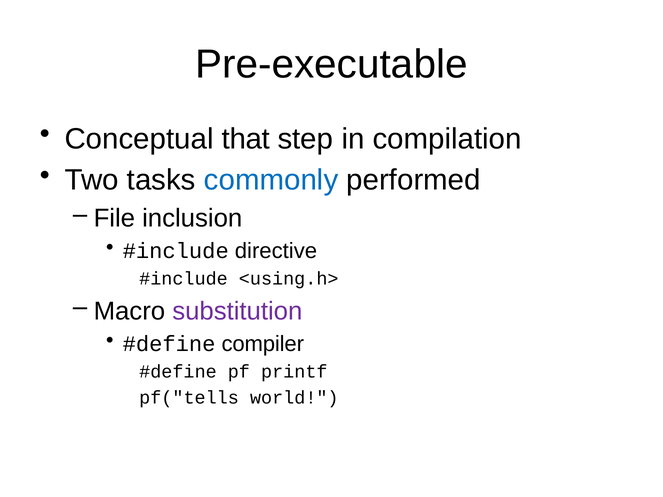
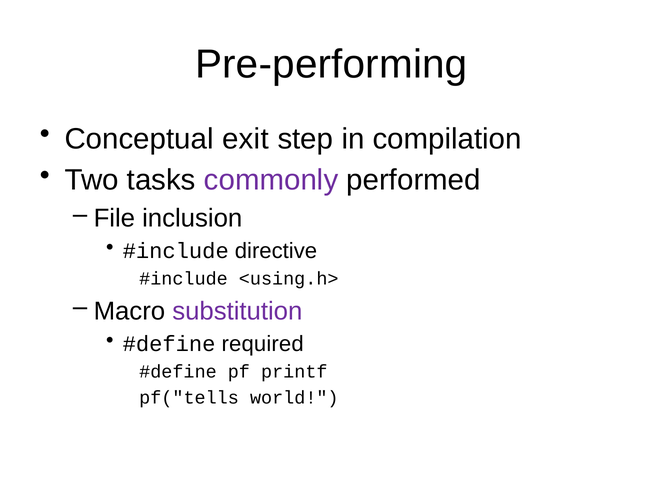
Pre-executable: Pre-executable -> Pre-performing
that: that -> exit
commonly colour: blue -> purple
compiler: compiler -> required
